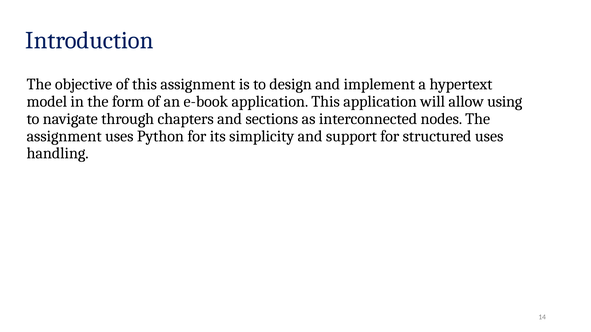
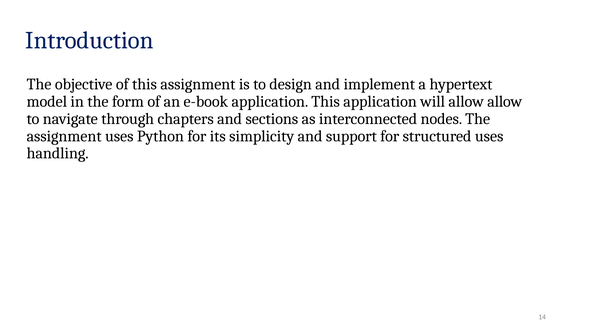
allow using: using -> allow
